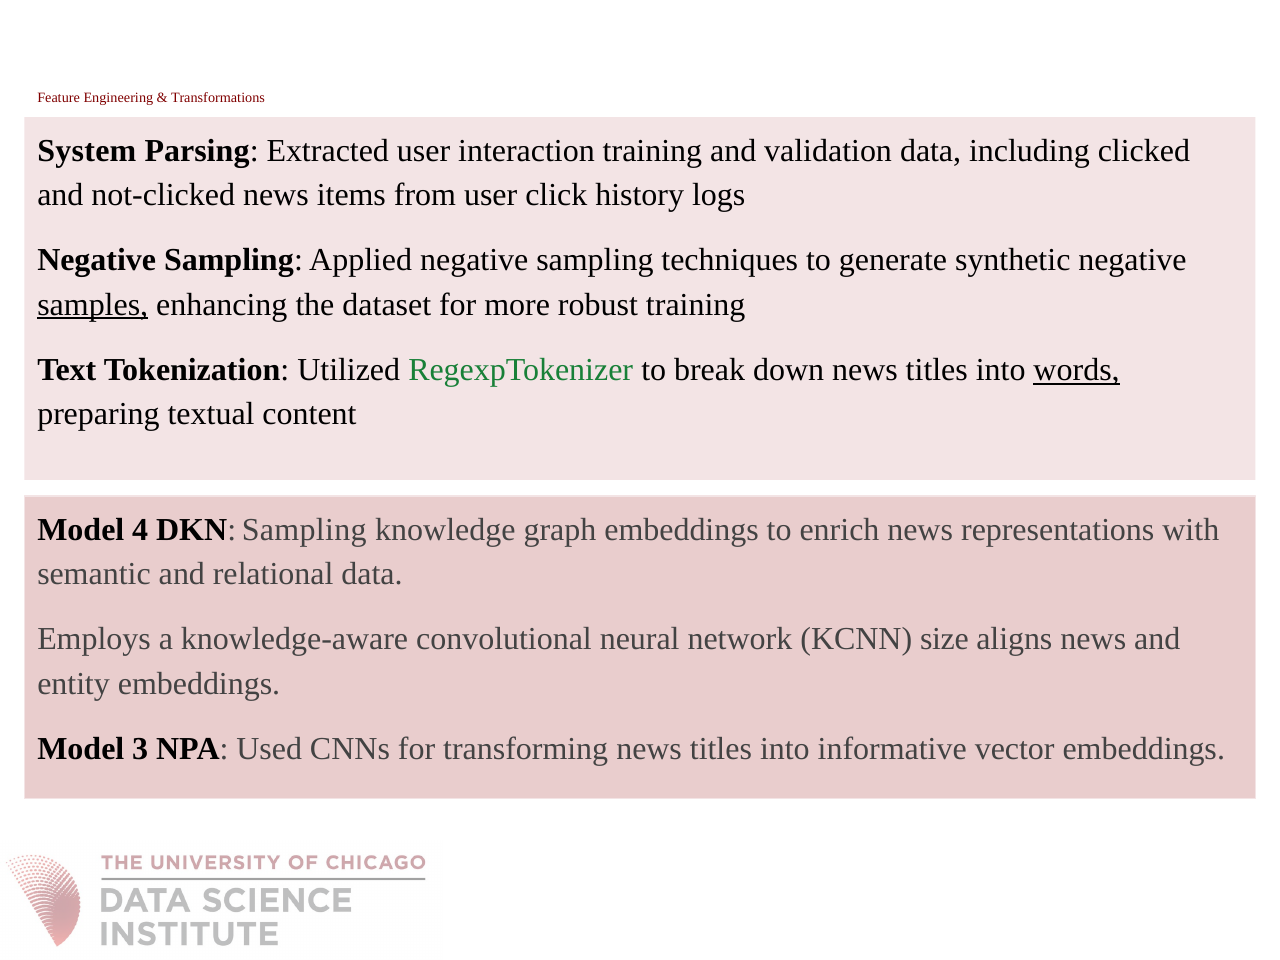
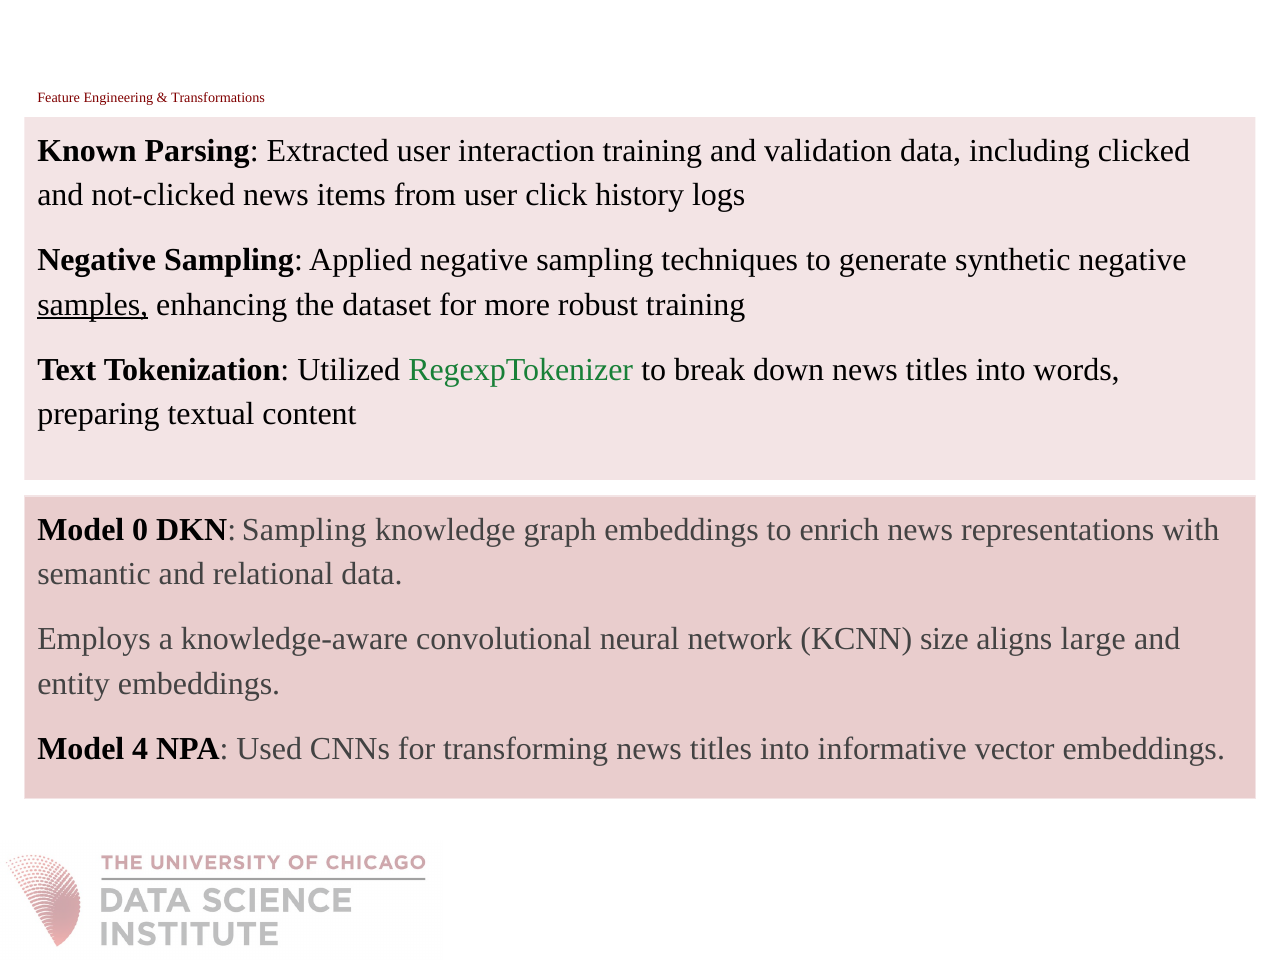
System: System -> Known
words underline: present -> none
4: 4 -> 0
aligns news: news -> large
3: 3 -> 4
